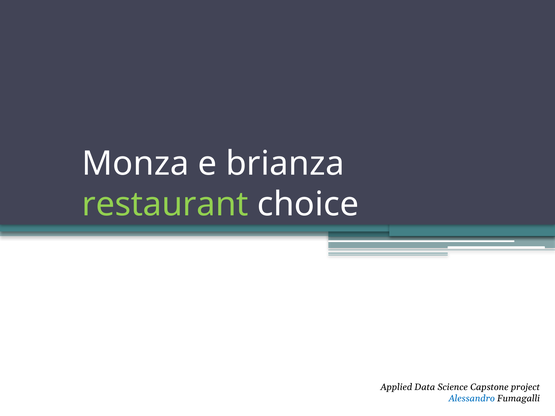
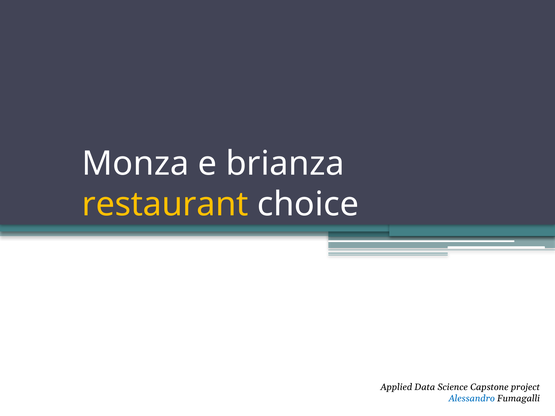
restaurant colour: light green -> yellow
